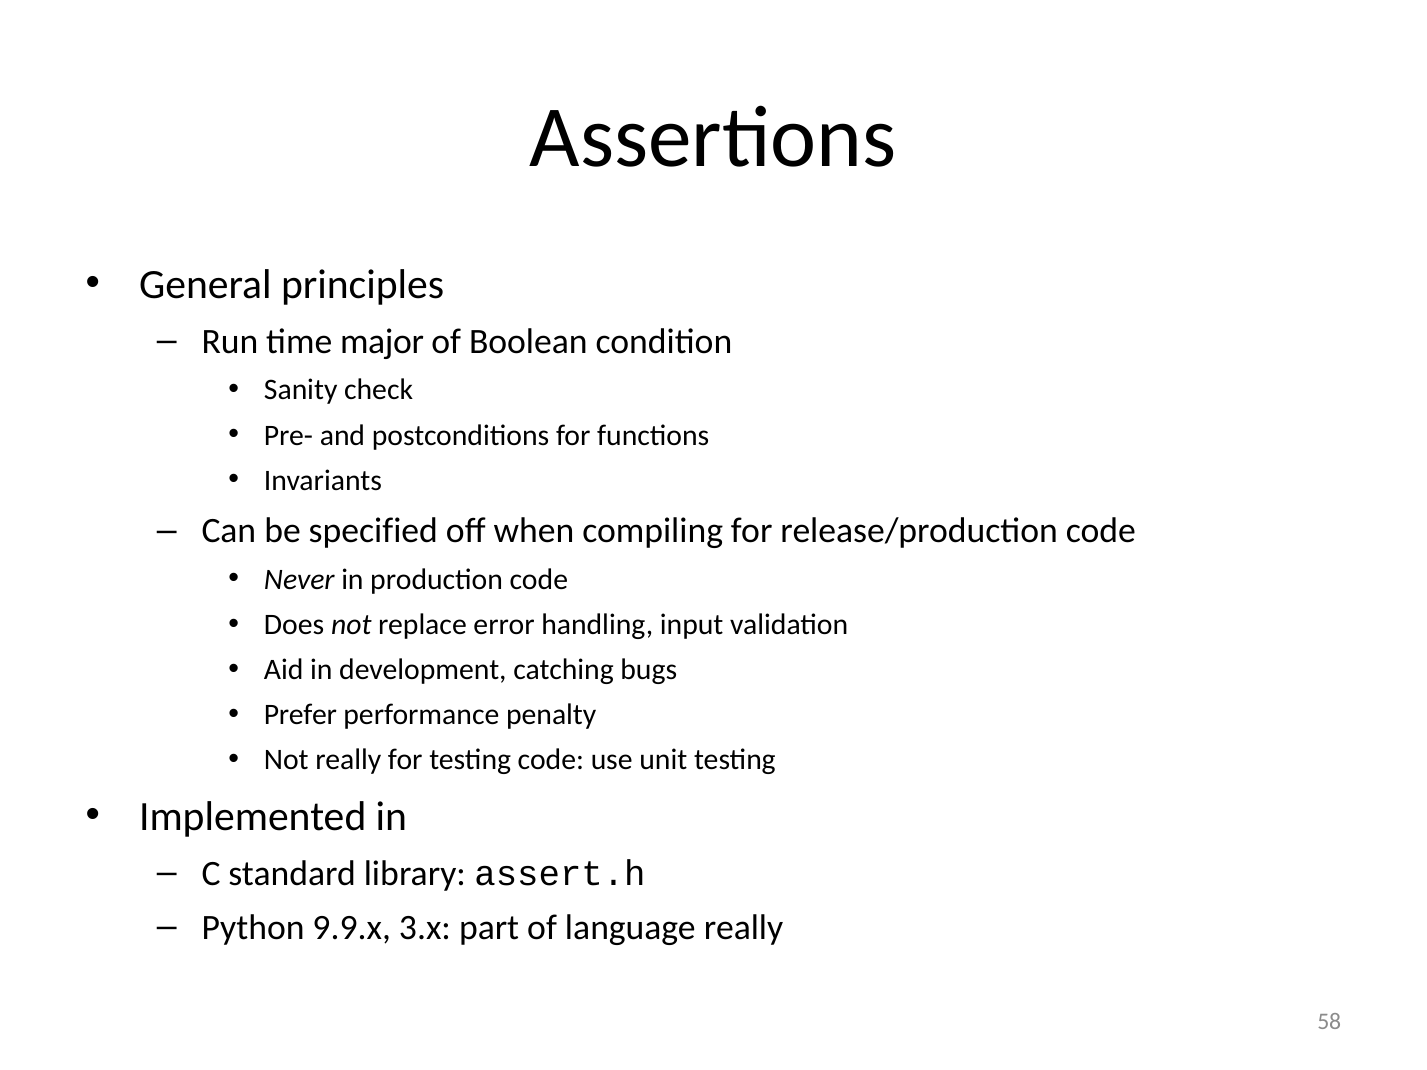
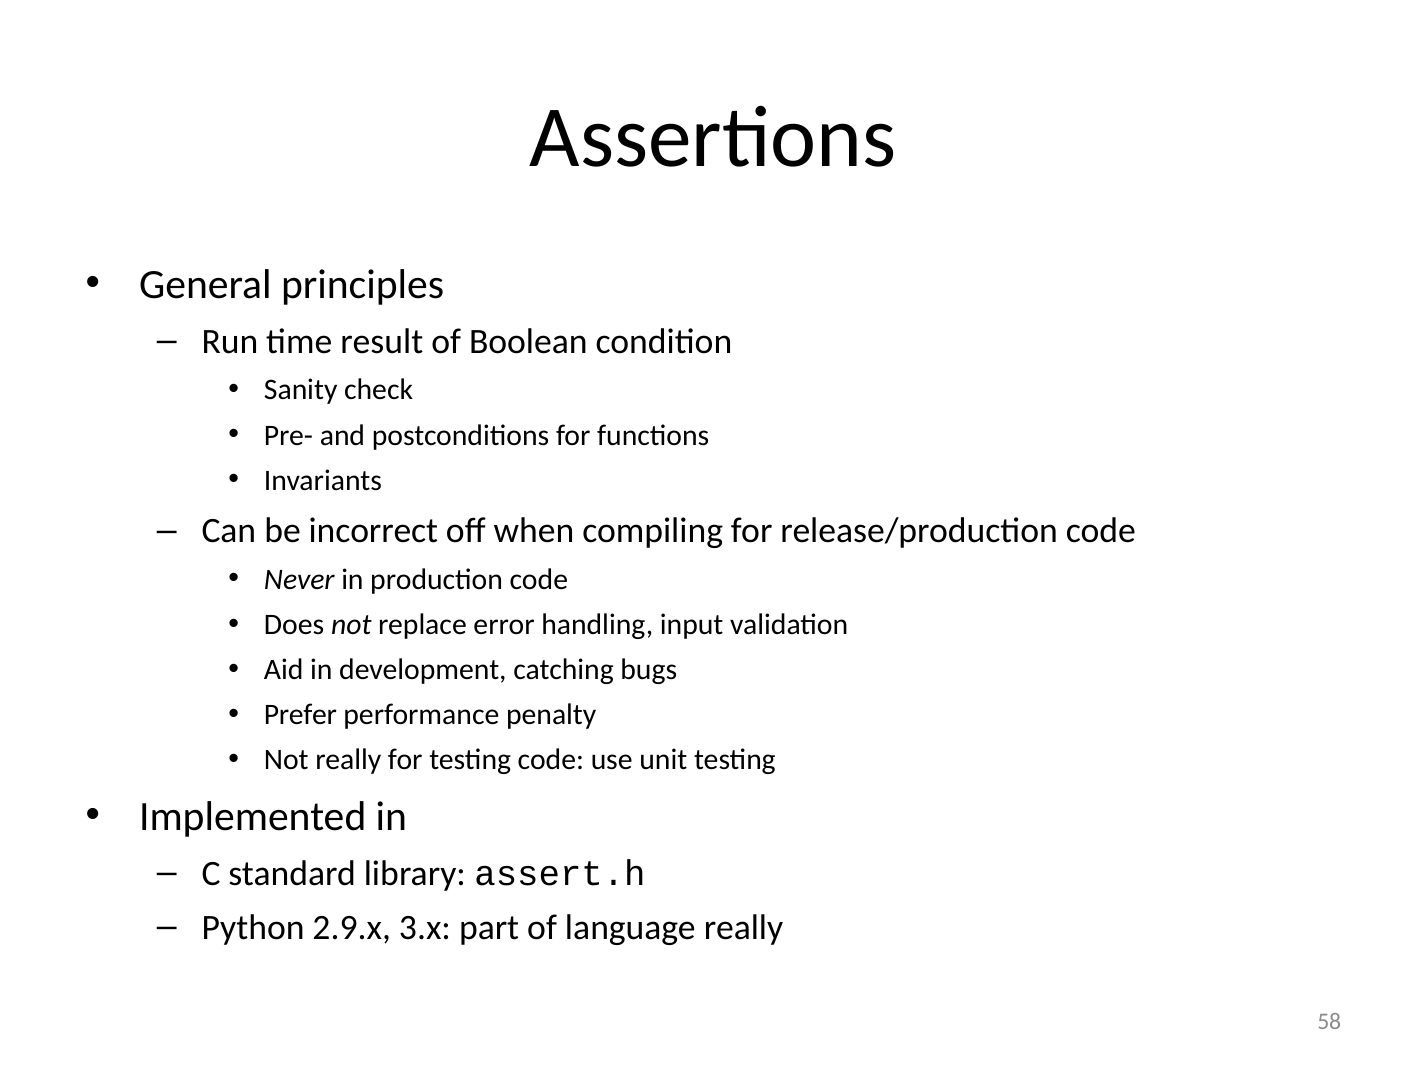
major: major -> result
specified: specified -> incorrect
9.9.x: 9.9.x -> 2.9.x
